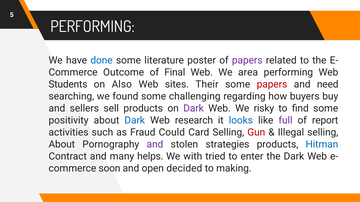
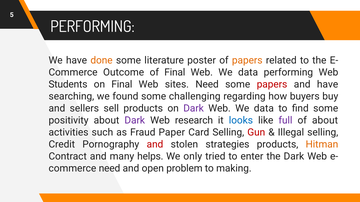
done colour: blue -> orange
papers at (247, 61) colour: purple -> orange
area at (248, 73): area -> data
on Also: Also -> Final
sites Their: Their -> Need
and need: need -> have
risky at (264, 109): risky -> data
Dark at (135, 121) colour: blue -> purple
of report: report -> about
Could: Could -> Paper
About at (62, 145): About -> Credit
and at (155, 145) colour: purple -> red
Hitman colour: blue -> orange
with: with -> only
soon at (109, 169): soon -> need
decided: decided -> problem
